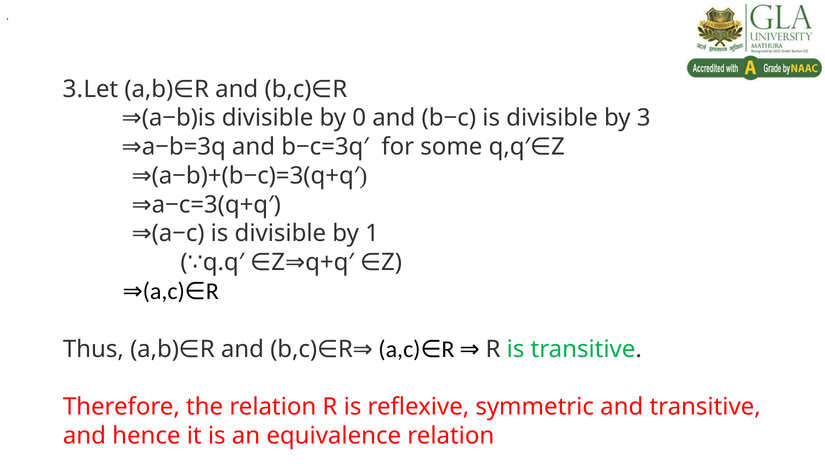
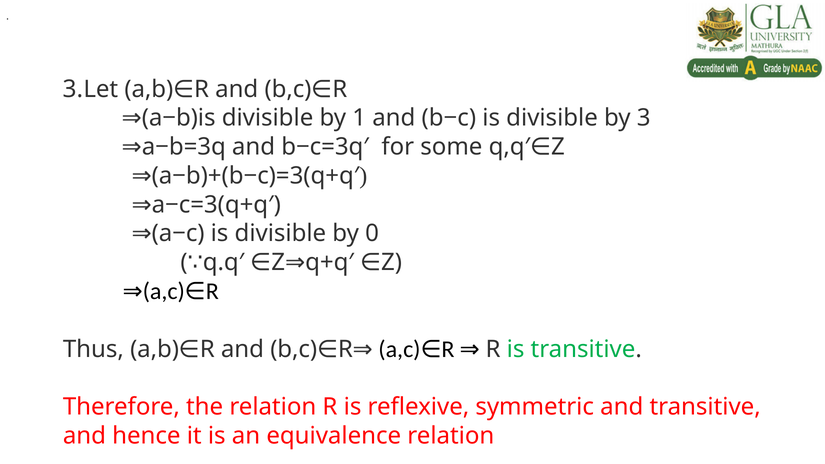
0: 0 -> 1
1: 1 -> 0
